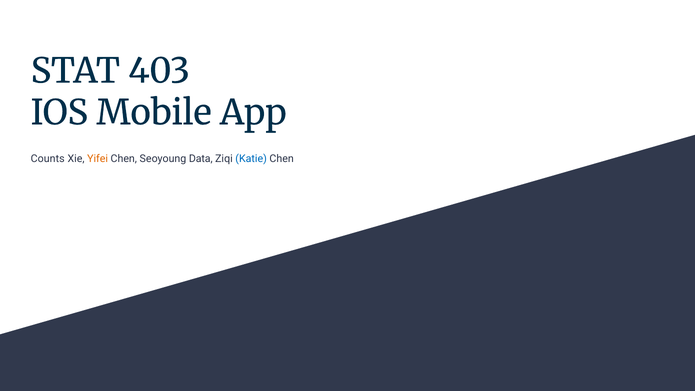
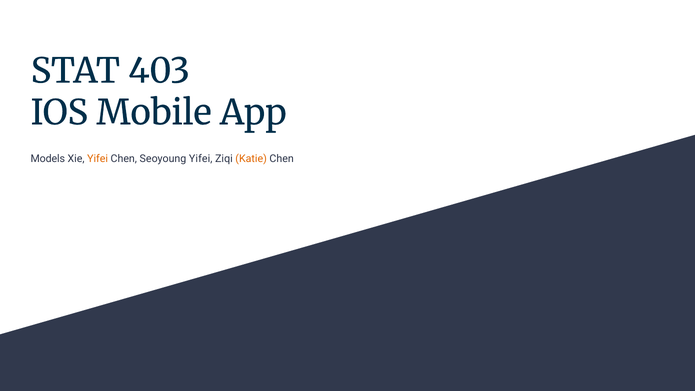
Counts: Counts -> Models
Seoyoung Data: Data -> Yifei
Katie colour: blue -> orange
